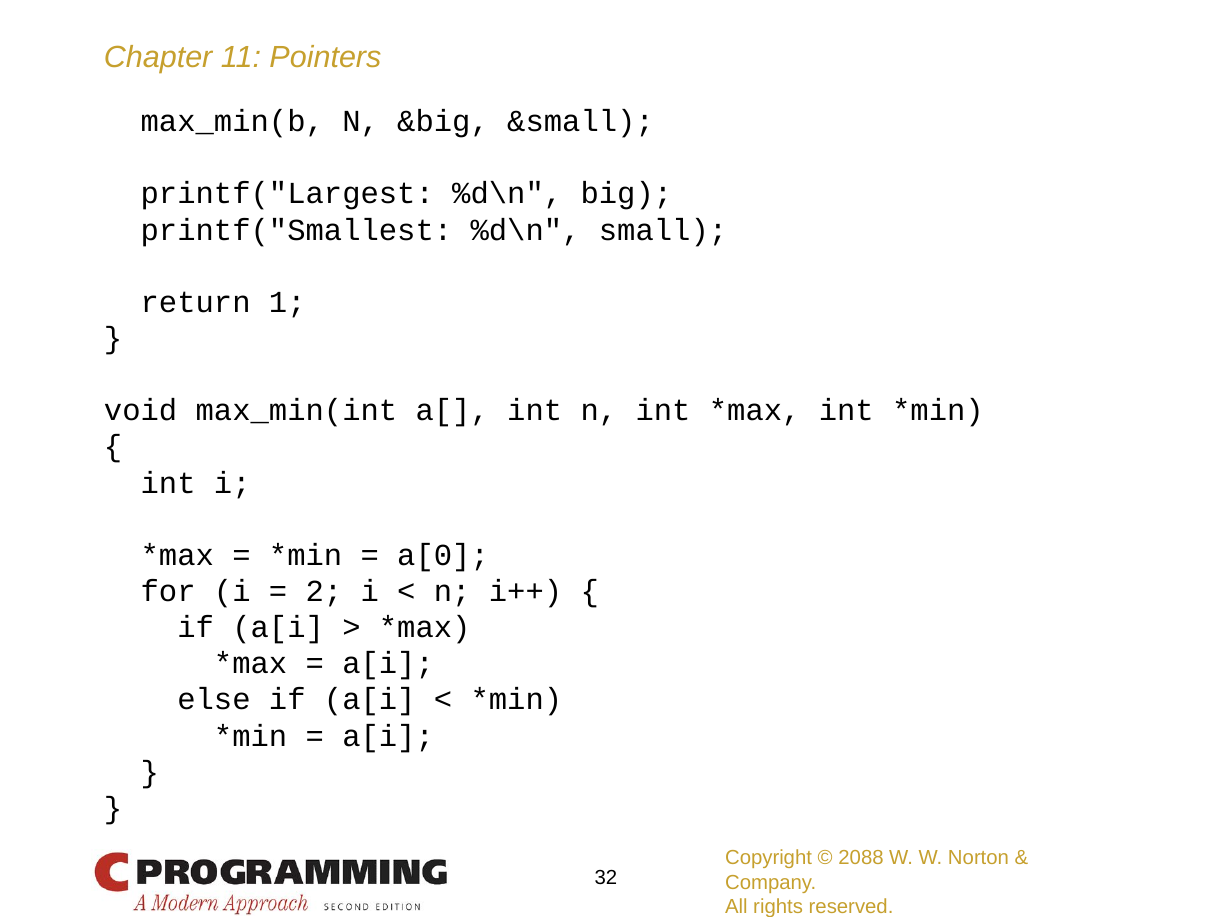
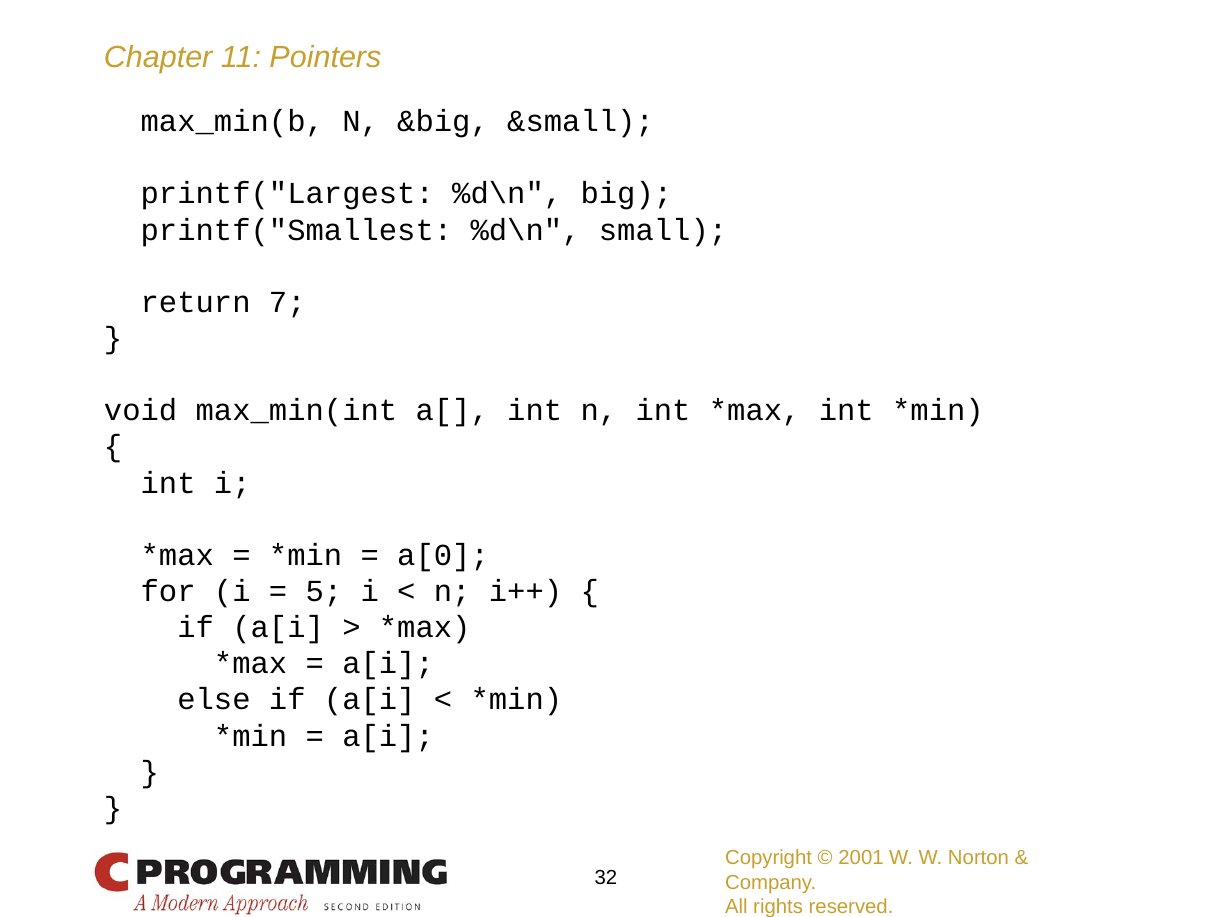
1: 1 -> 7
2: 2 -> 5
2088: 2088 -> 2001
